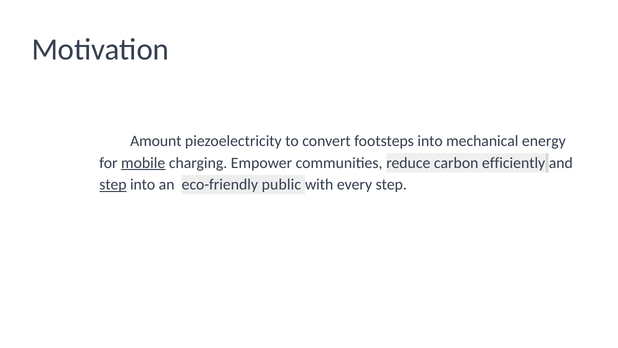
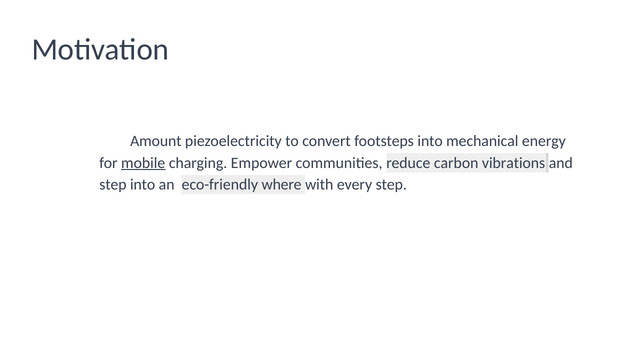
efficiently: efficiently -> vibrations
step at (113, 184) underline: present -> none
public: public -> where
